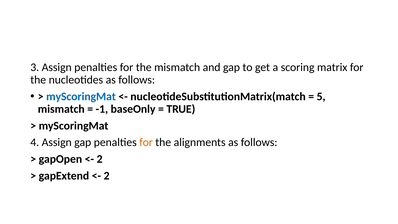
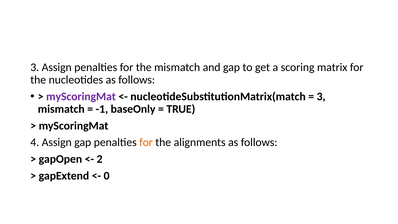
myScoringMat at (81, 96) colour: blue -> purple
5 at (321, 96): 5 -> 3
2 at (107, 176): 2 -> 0
